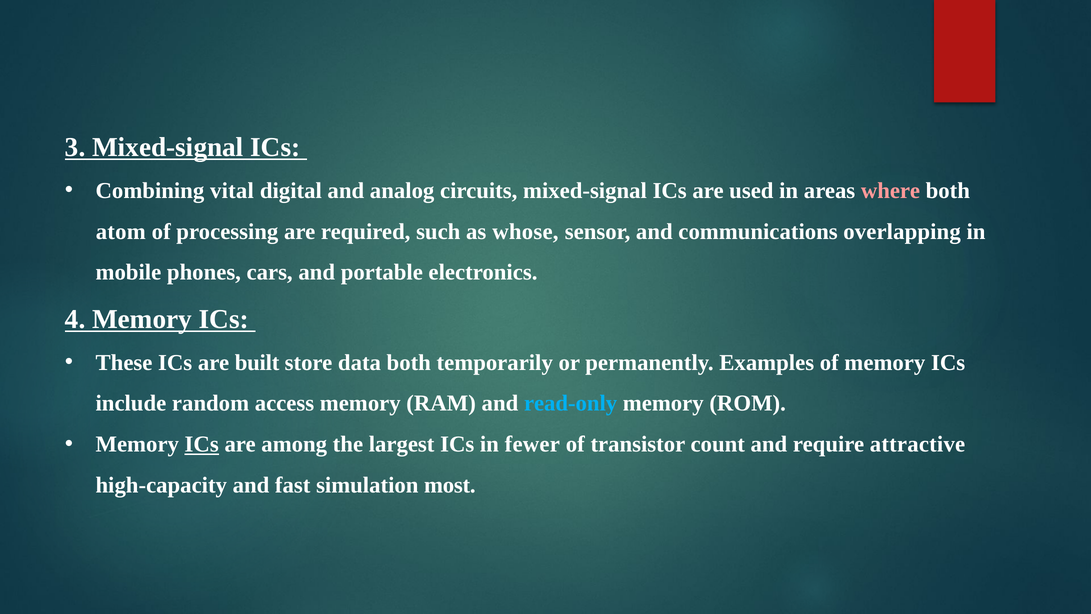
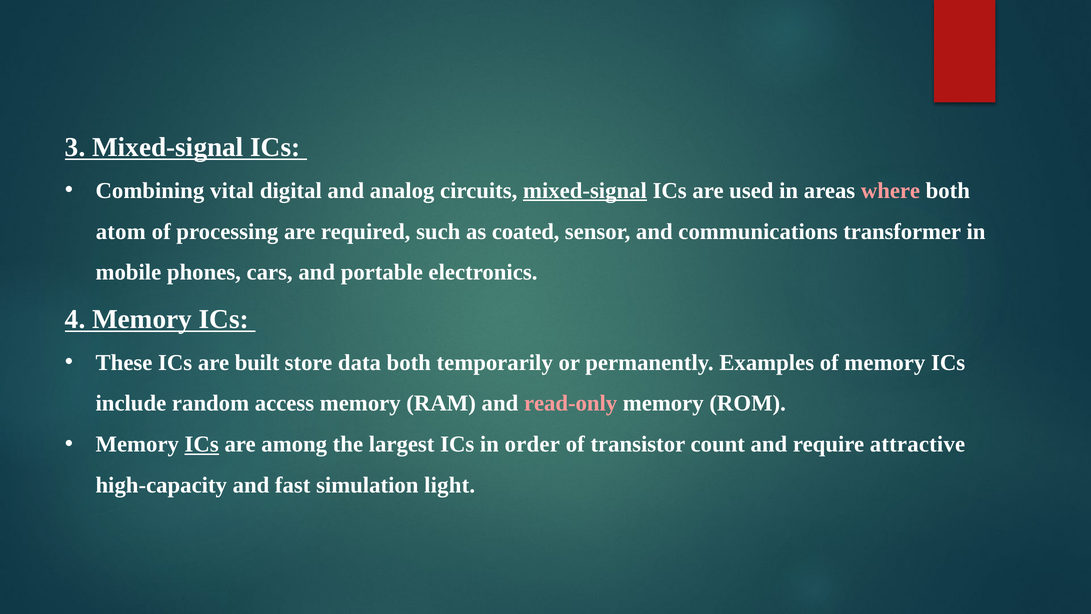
mixed-signal at (585, 190) underline: none -> present
whose: whose -> coated
overlapping: overlapping -> transformer
read-only colour: light blue -> pink
fewer: fewer -> order
most: most -> light
